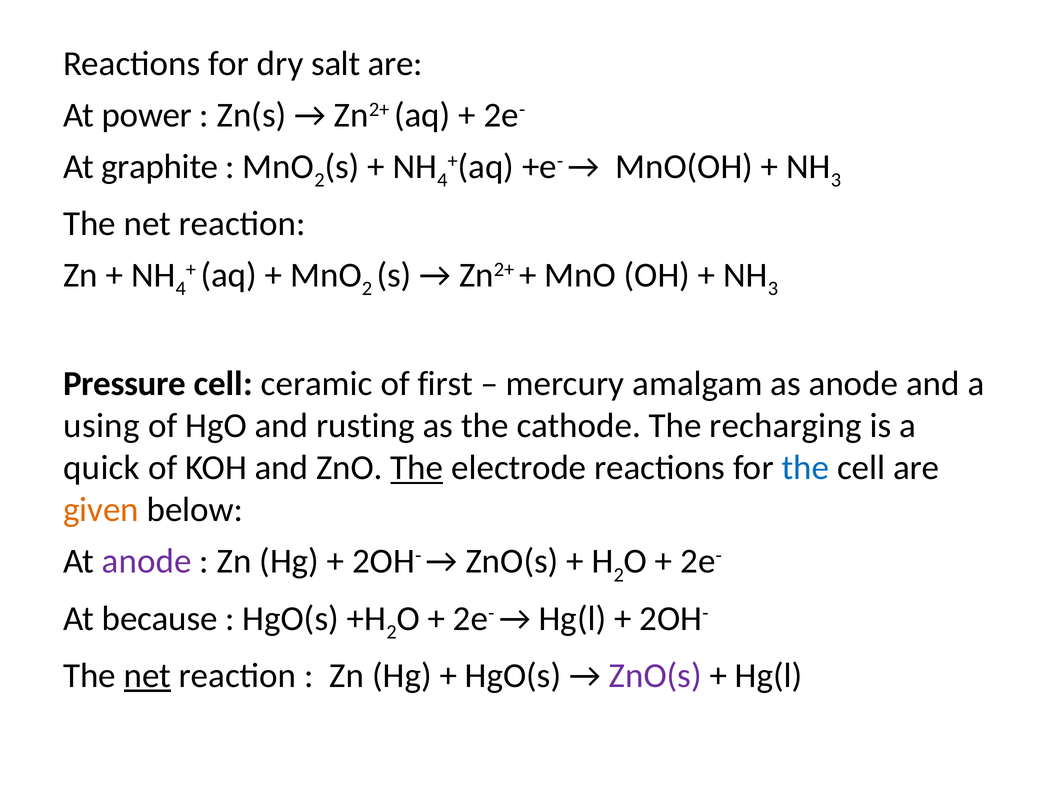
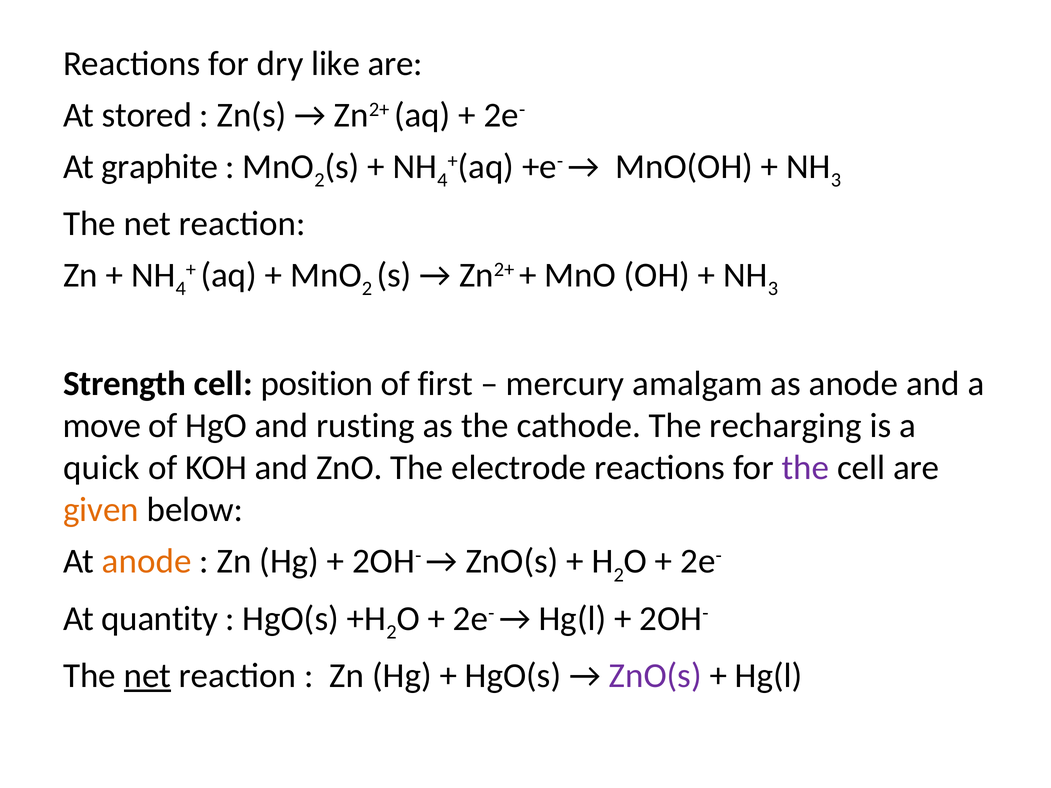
salt: salt -> like
power: power -> stored
Pressure: Pressure -> Strength
ceramic: ceramic -> position
using: using -> move
The at (417, 468) underline: present -> none
the at (805, 468) colour: blue -> purple
anode at (147, 561) colour: purple -> orange
because: because -> quantity
